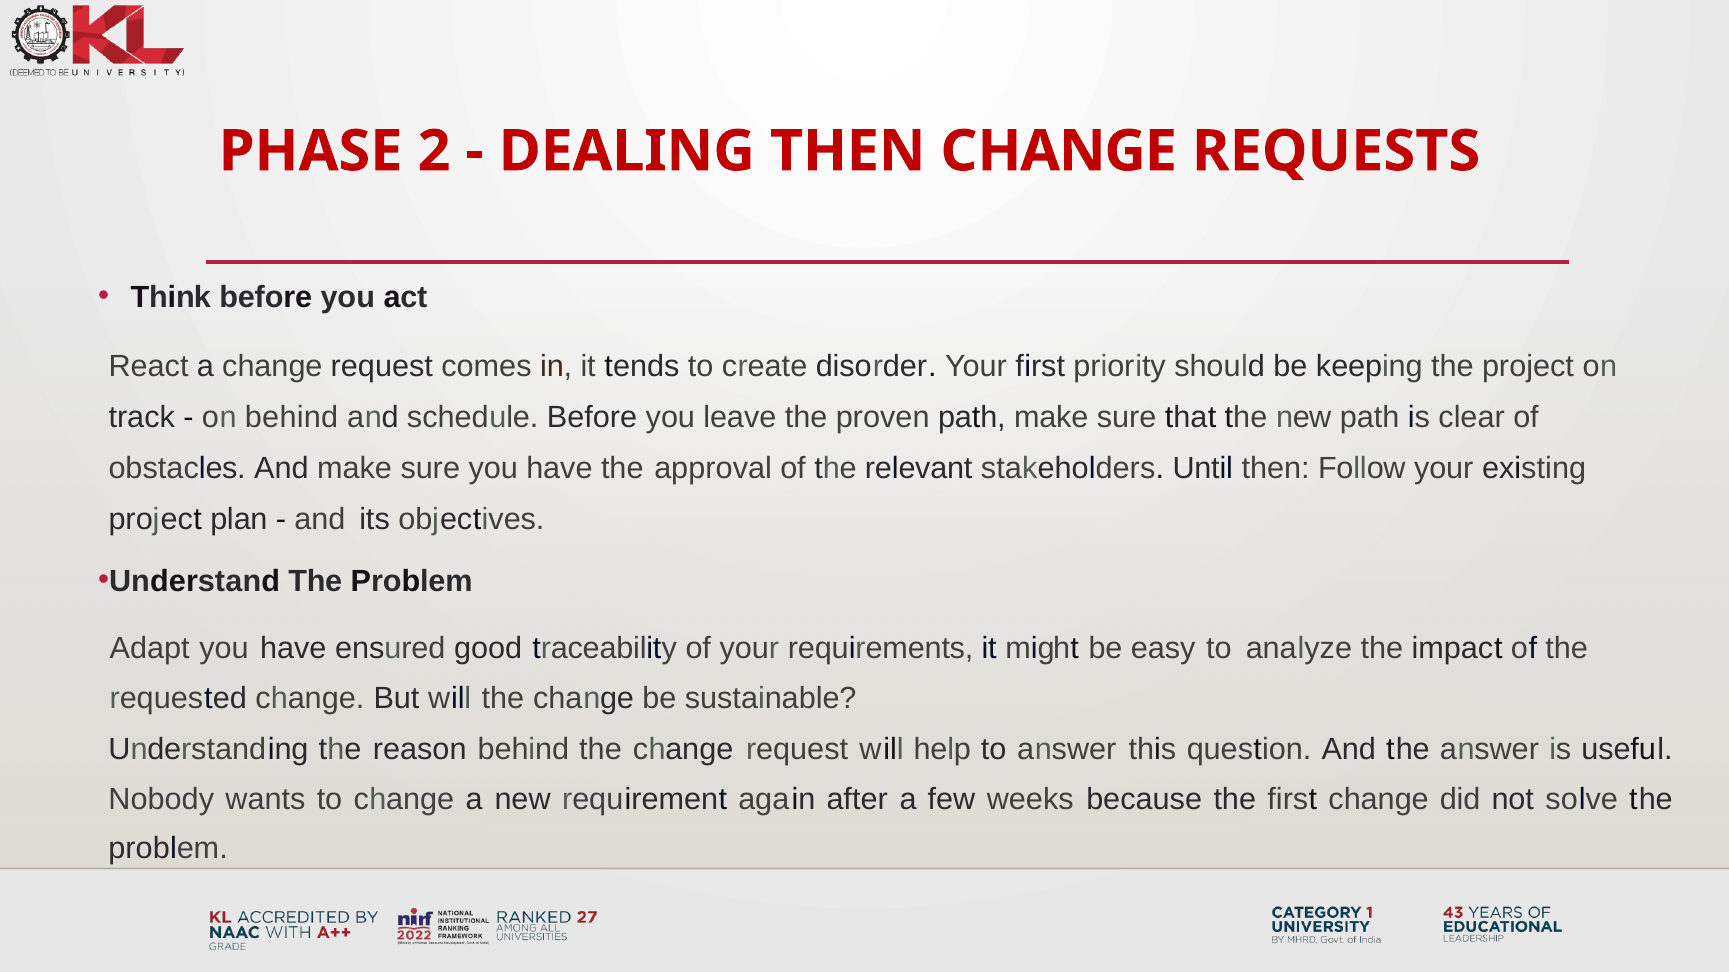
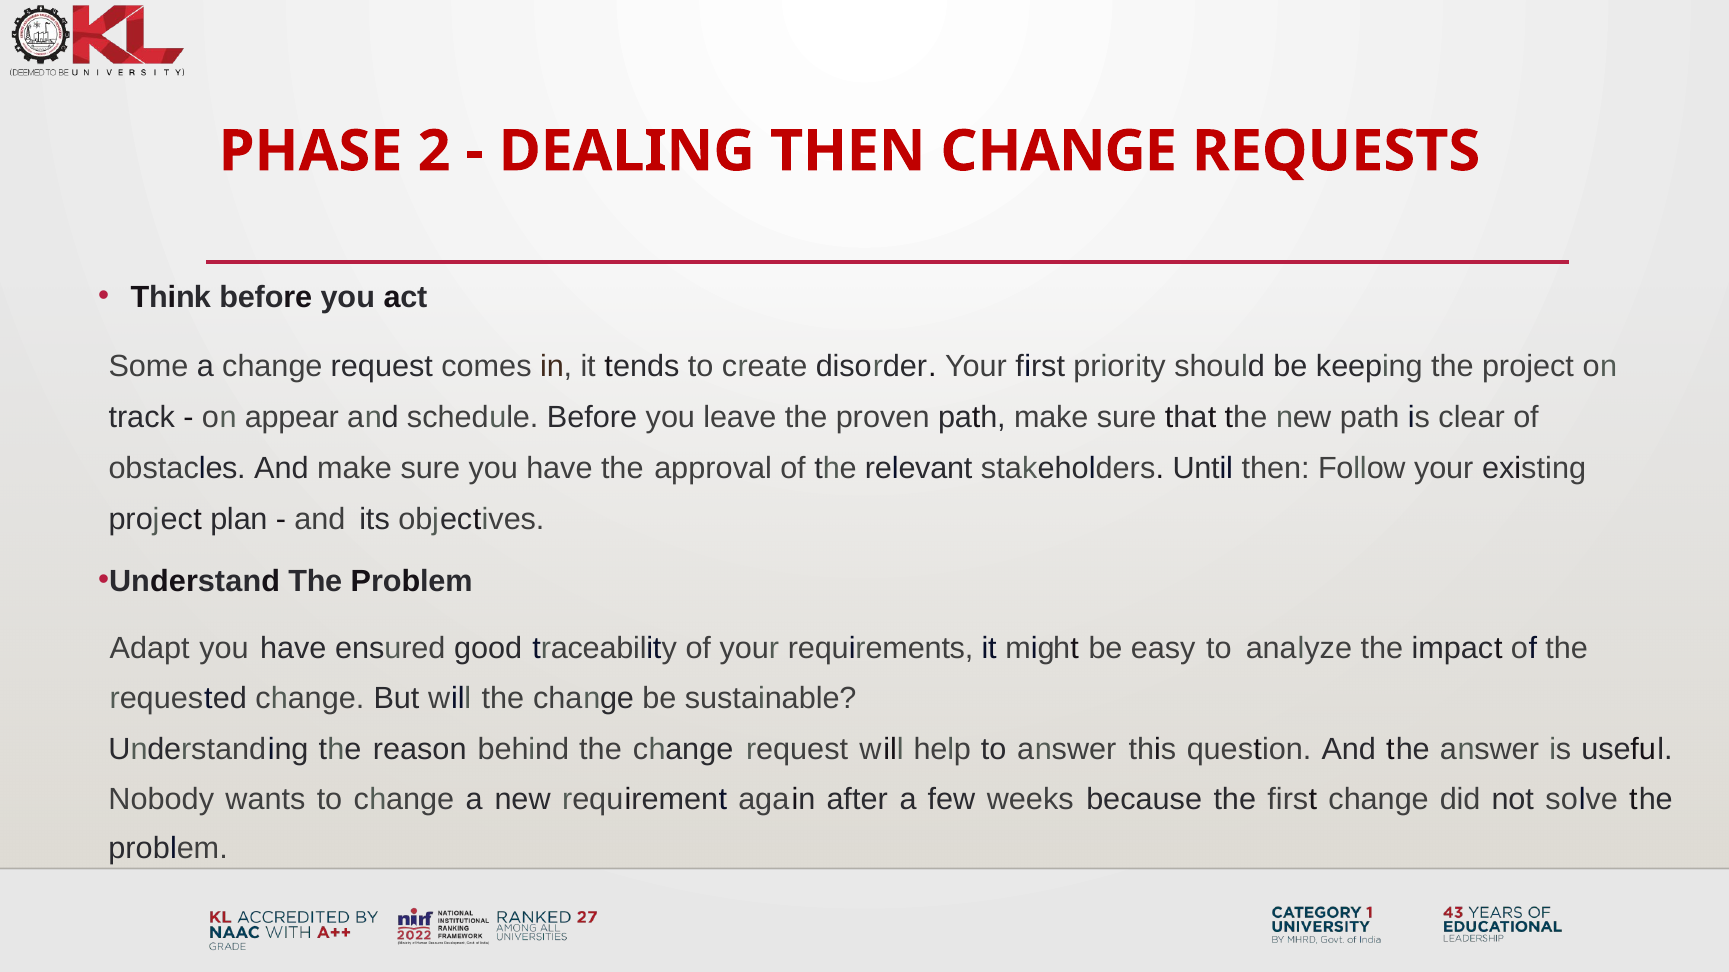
React: React -> Some
on behind: behind -> appear
